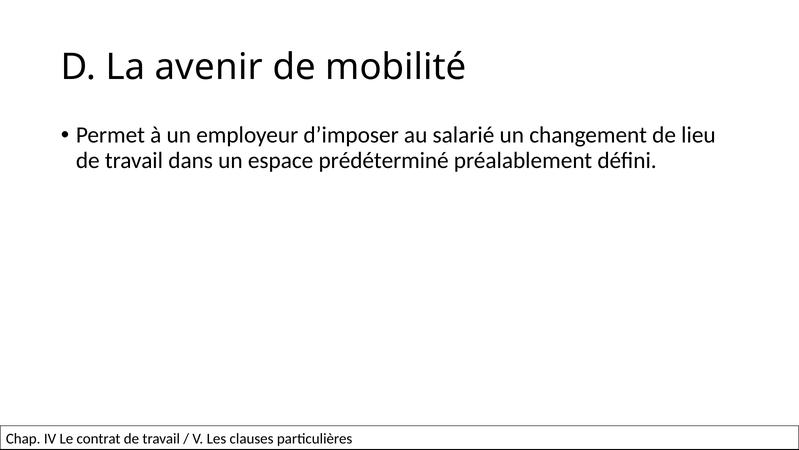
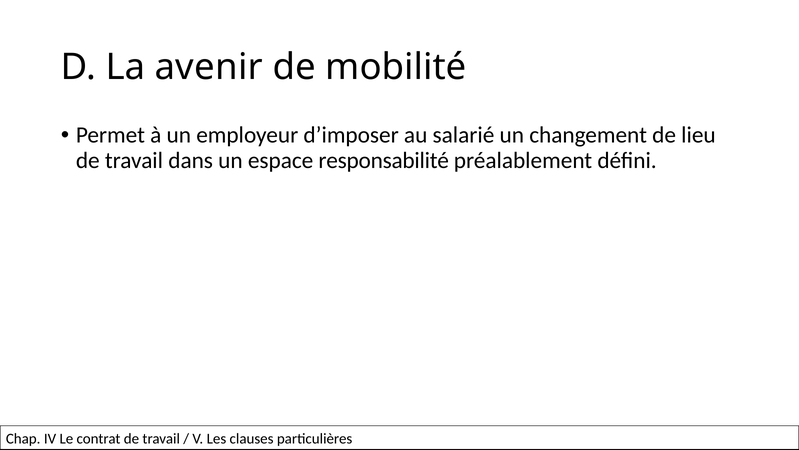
prédéterminé: prédéterminé -> responsabilité
